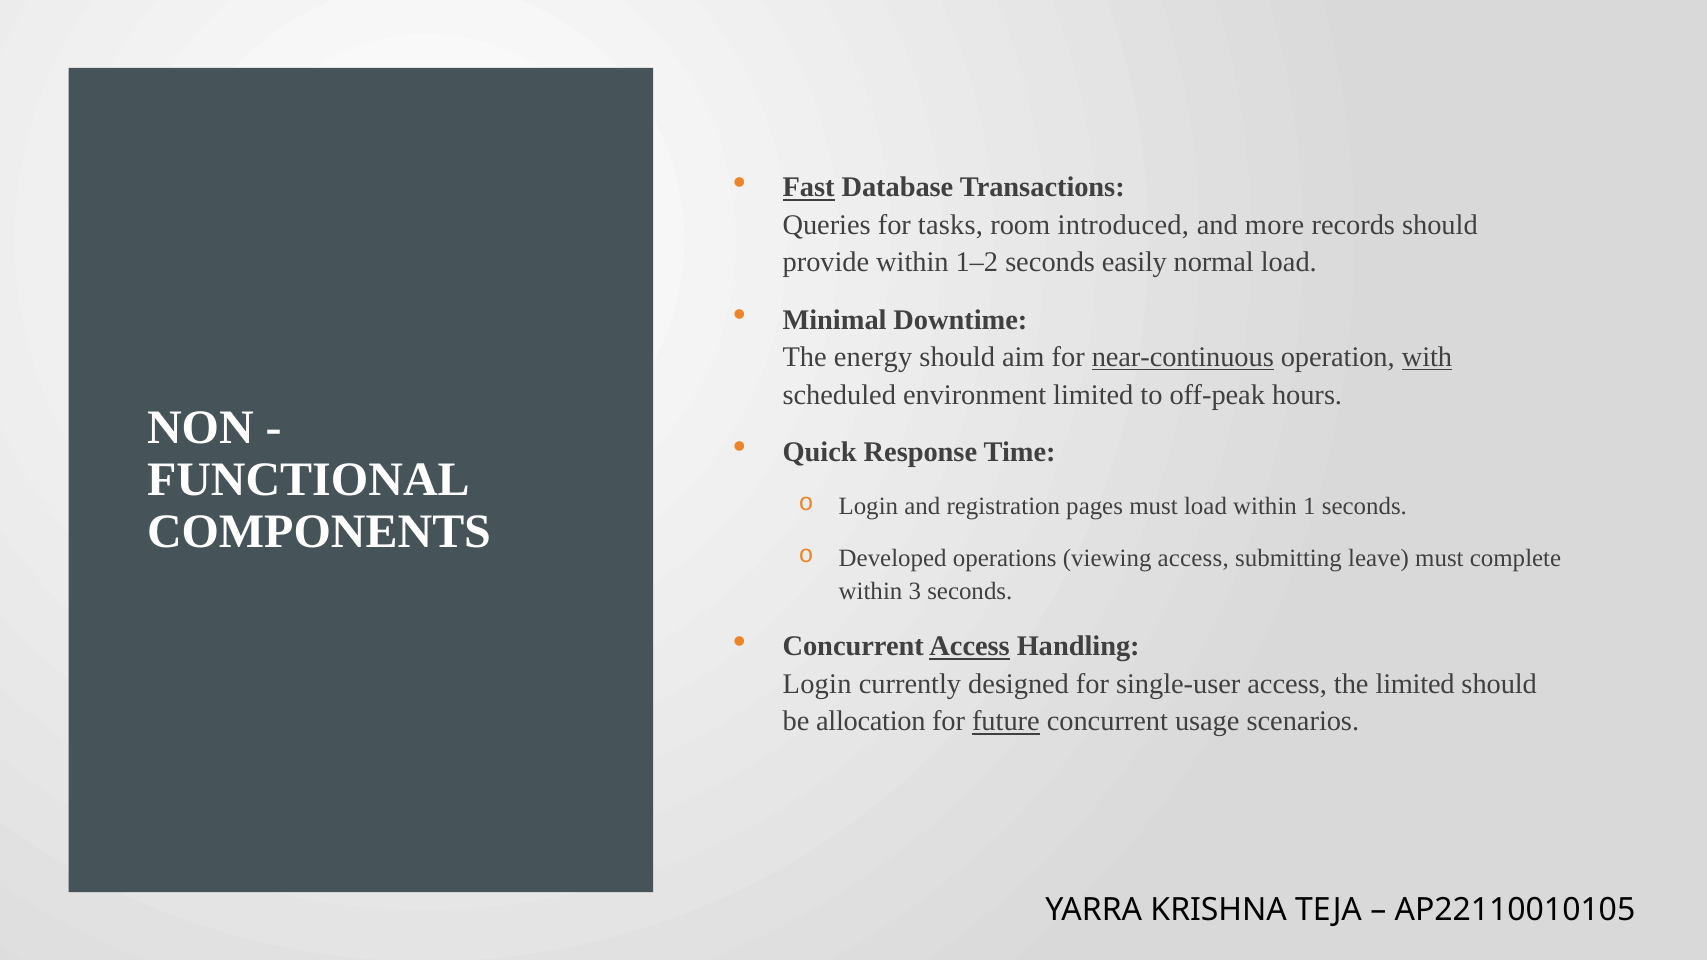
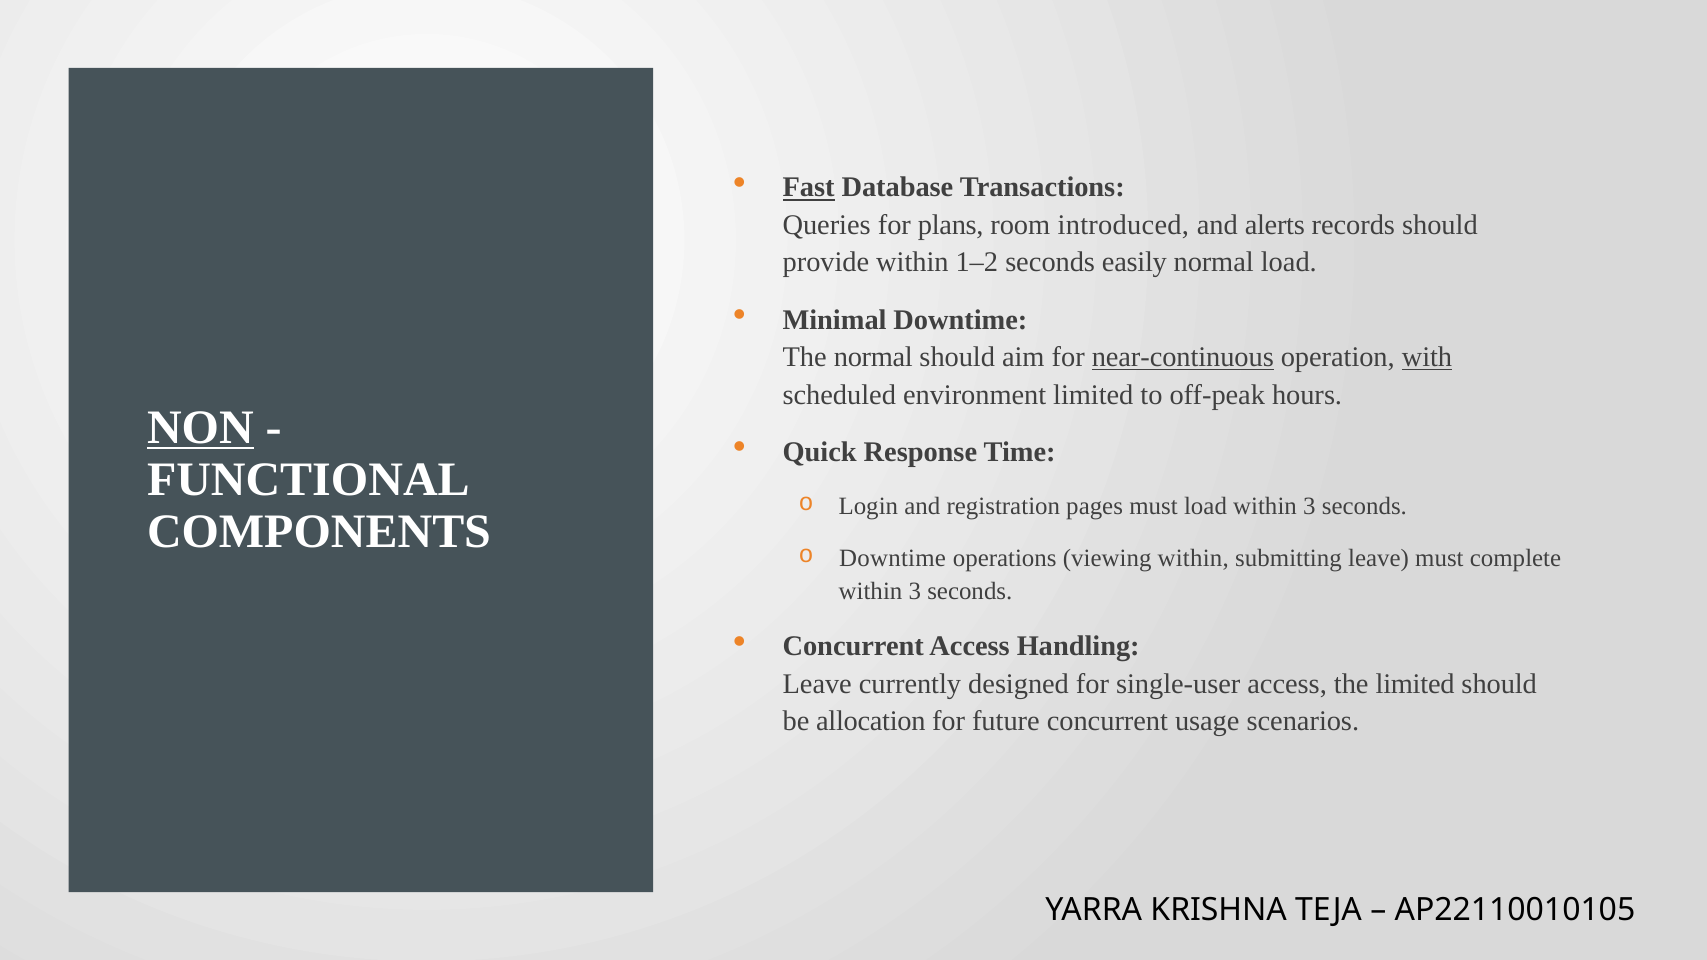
tasks: tasks -> plans
more: more -> alerts
The energy: energy -> normal
NON underline: none -> present
load within 1: 1 -> 3
Developed at (893, 558): Developed -> Downtime
viewing access: access -> within
Access at (970, 647) underline: present -> none
Login at (817, 684): Login -> Leave
future underline: present -> none
